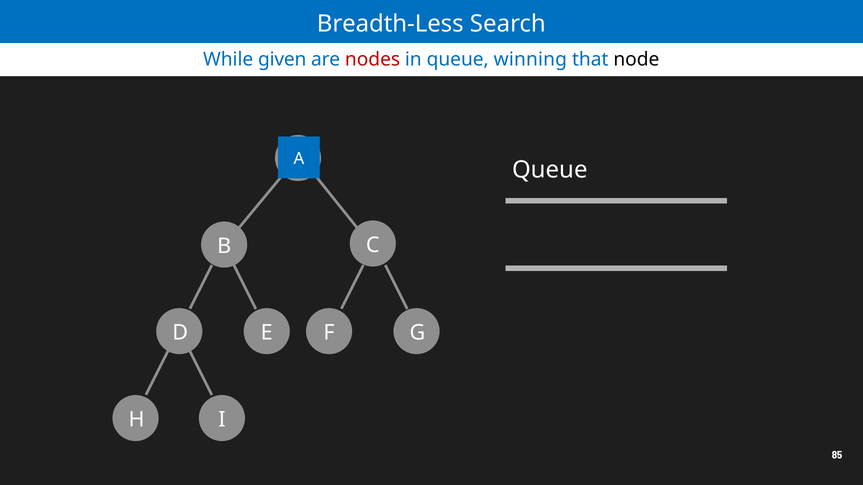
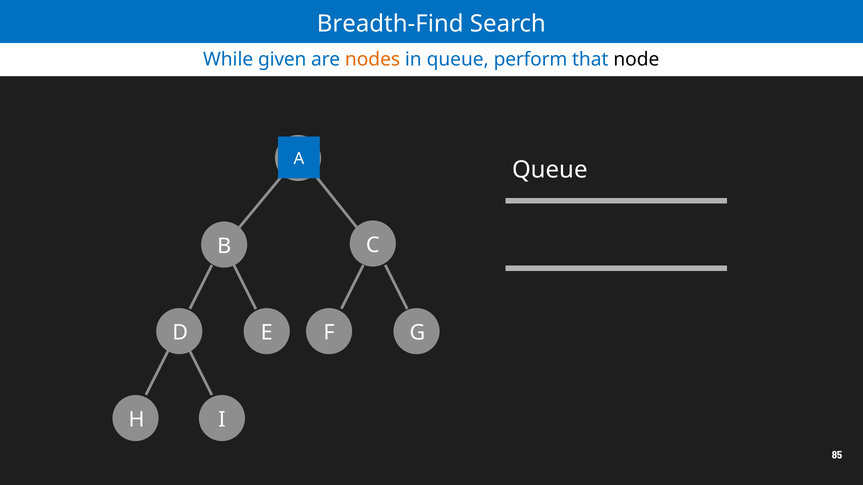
Breadth-Less: Breadth-Less -> Breadth-Find
nodes colour: red -> orange
winning: winning -> perform
